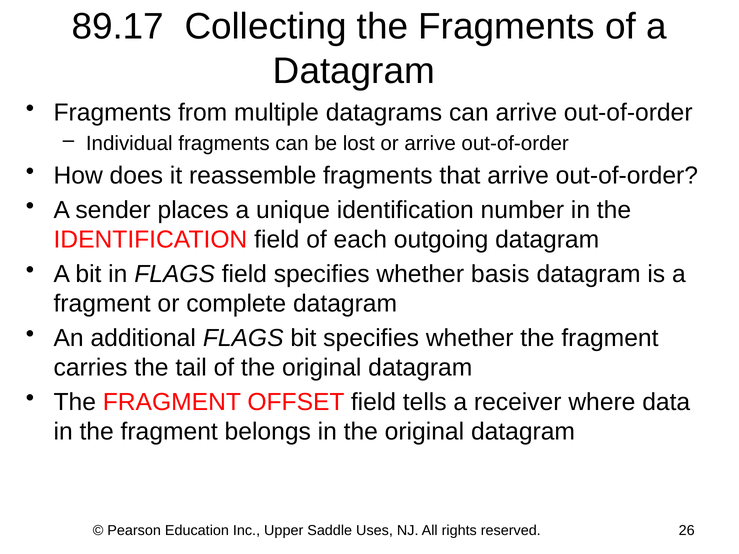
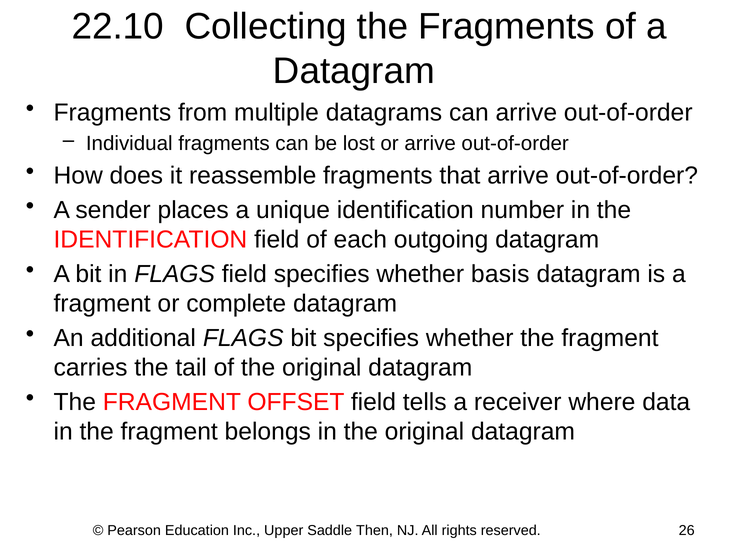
89.17: 89.17 -> 22.10
Uses: Uses -> Then
